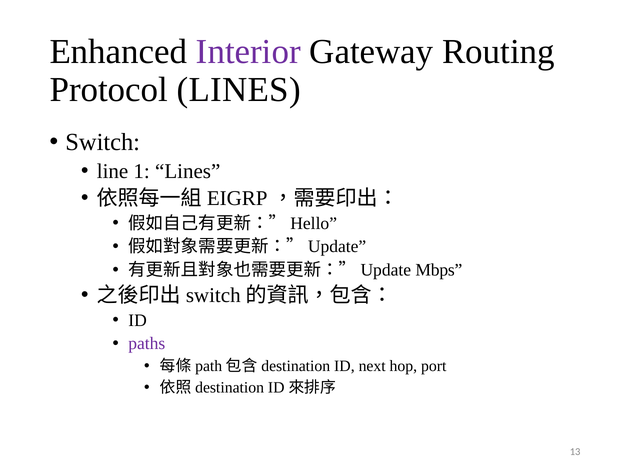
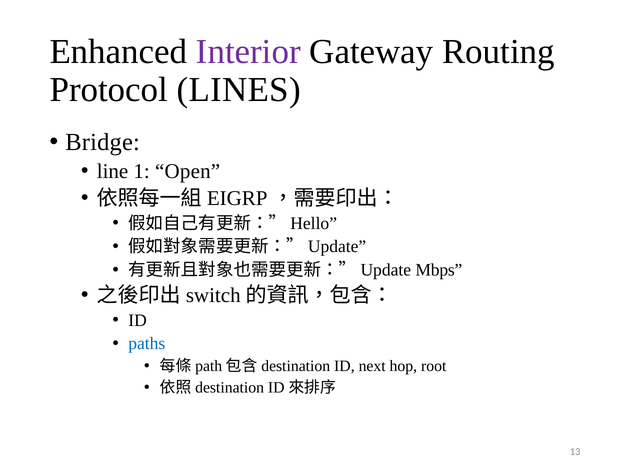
Switch: Switch -> Bridge
1 Lines: Lines -> Open
paths colour: purple -> blue
port: port -> root
